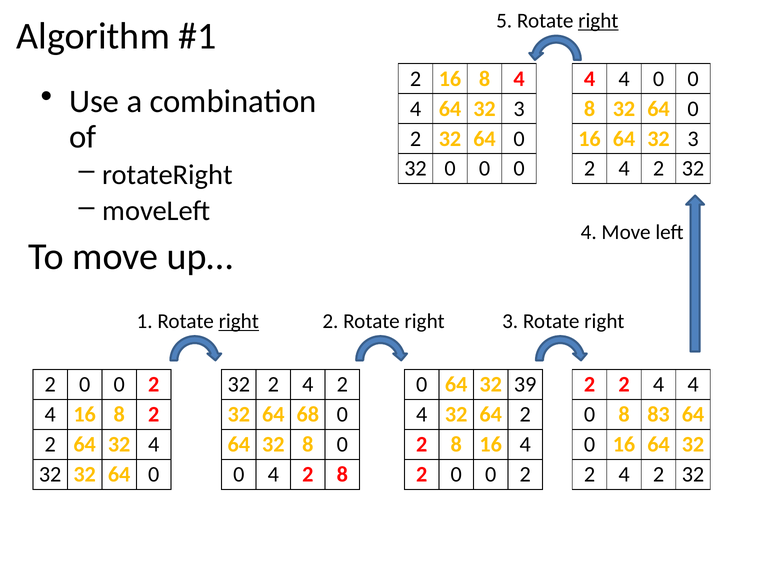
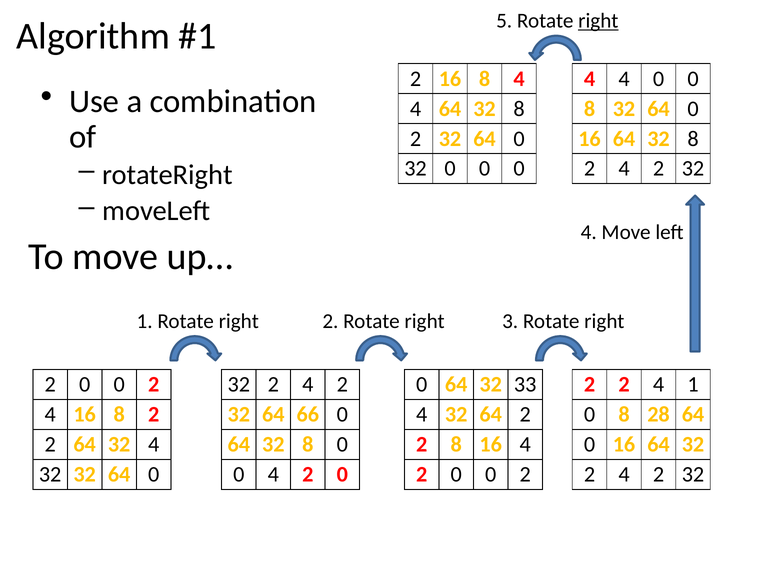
4 64 32 3: 3 -> 8
16 64 32 3: 3 -> 8
right at (239, 321) underline: present -> none
39: 39 -> 33
2 4 4: 4 -> 1
68: 68 -> 66
83: 83 -> 28
0 4 2 8: 8 -> 0
